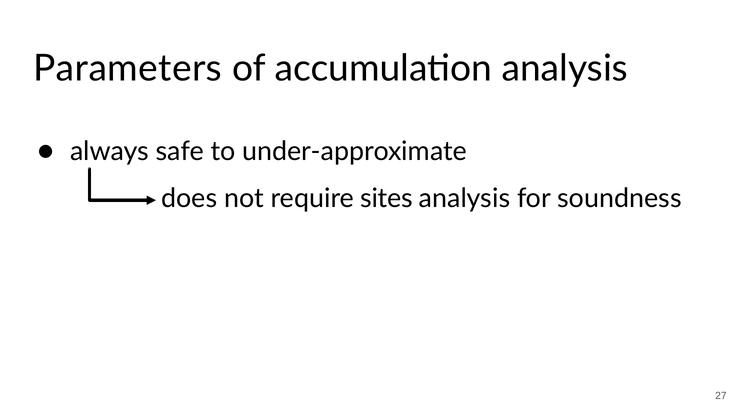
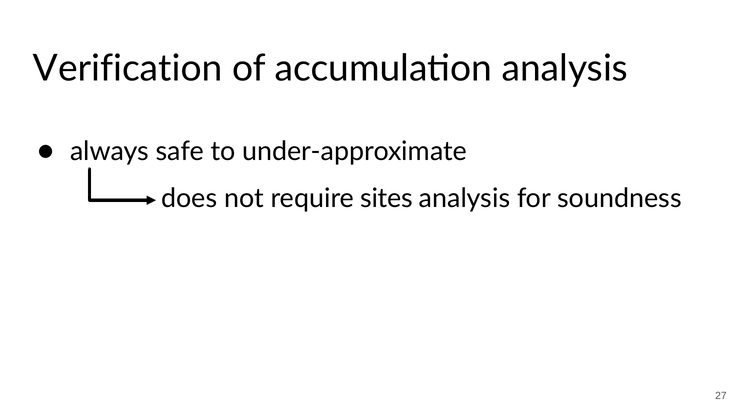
Parameters: Parameters -> Verification
